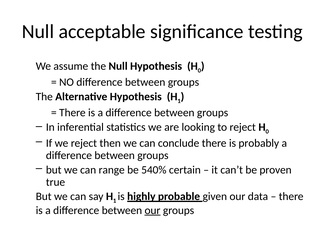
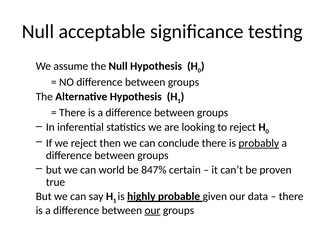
probably underline: none -> present
range: range -> world
540%: 540% -> 847%
